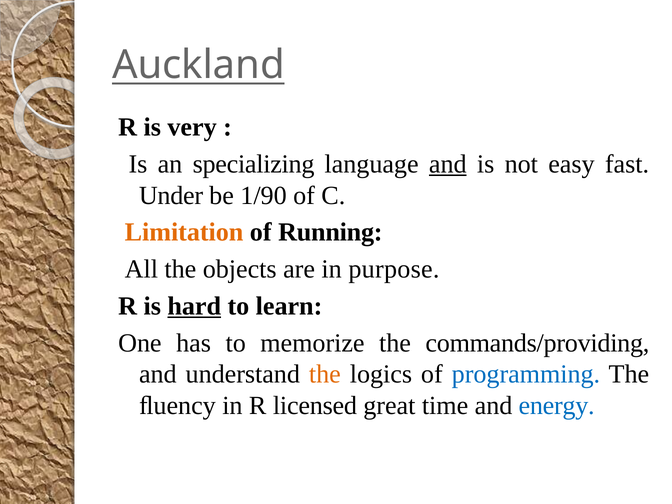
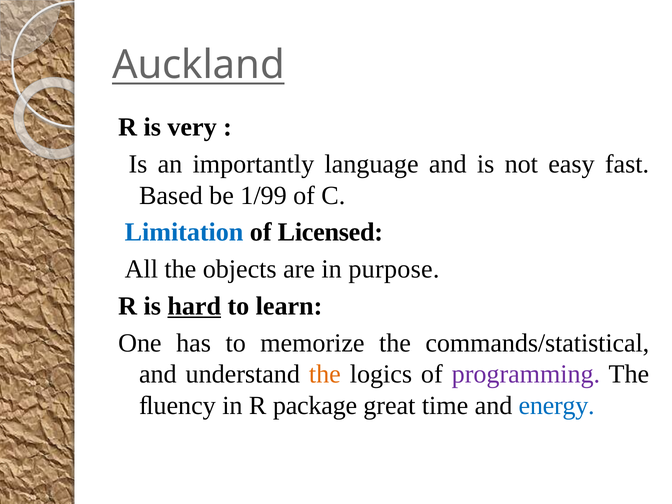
specializing: specializing -> importantly
and at (448, 164) underline: present -> none
Under: Under -> Based
1/90: 1/90 -> 1/99
Limitation colour: orange -> blue
Running: Running -> Licensed
commands/providing: commands/providing -> commands/statistical
programming colour: blue -> purple
licensed: licensed -> package
